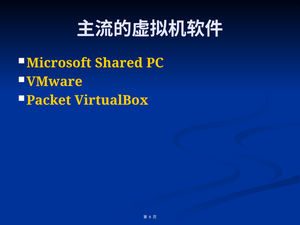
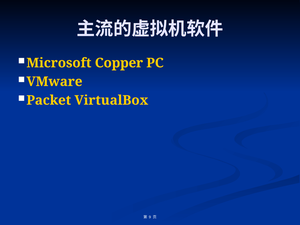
Shared: Shared -> Copper
